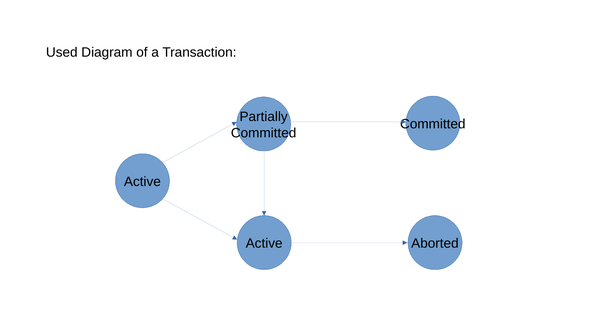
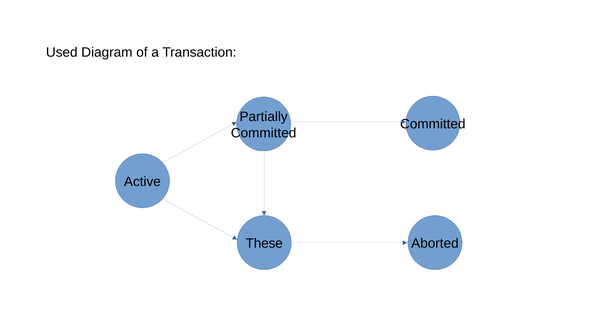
Active at (264, 244): Active -> These
